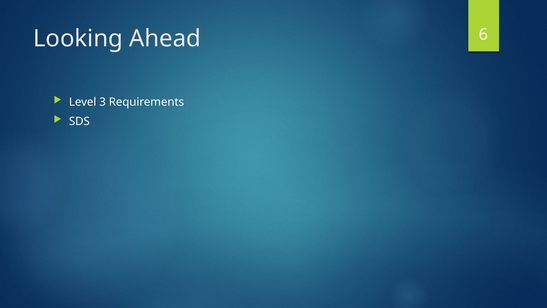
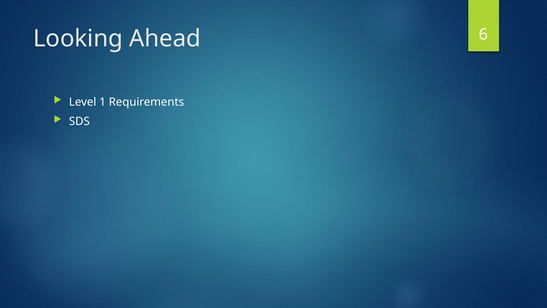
3: 3 -> 1
